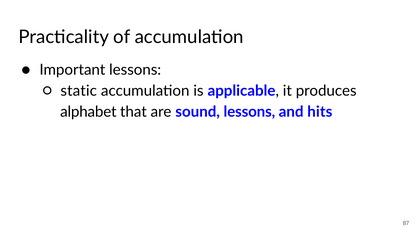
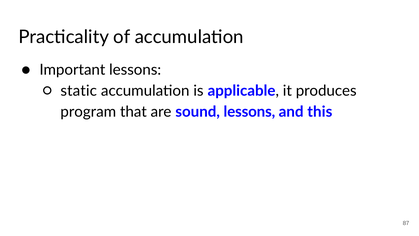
alphabet: alphabet -> program
hits: hits -> this
